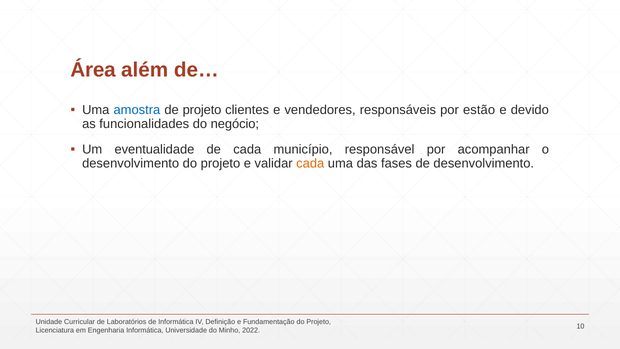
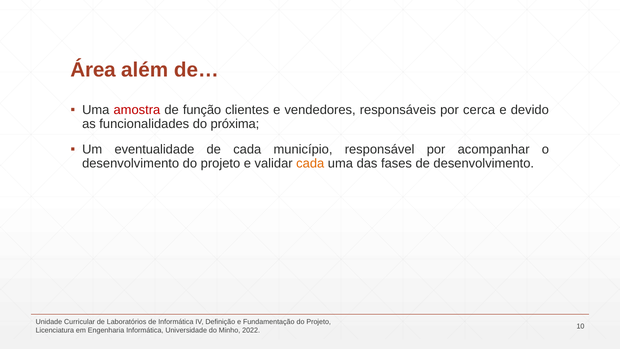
amostra colour: blue -> red
de projeto: projeto -> função
estão: estão -> cerca
negócio: negócio -> próxima
